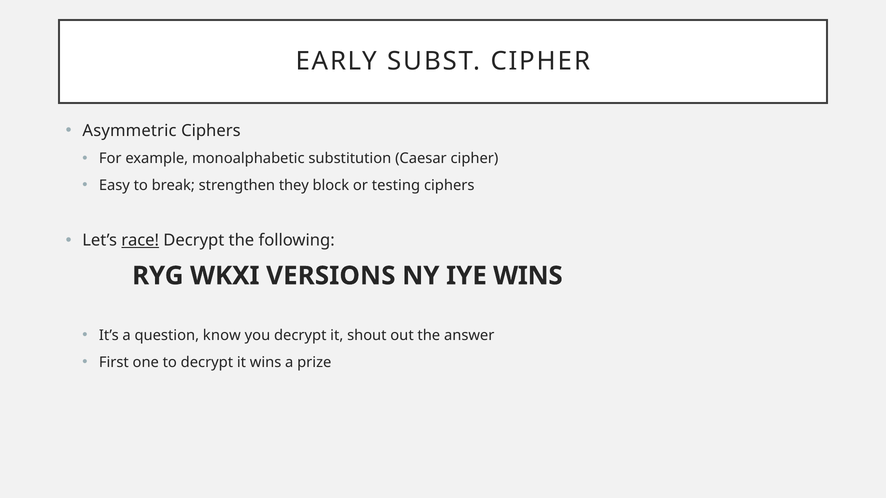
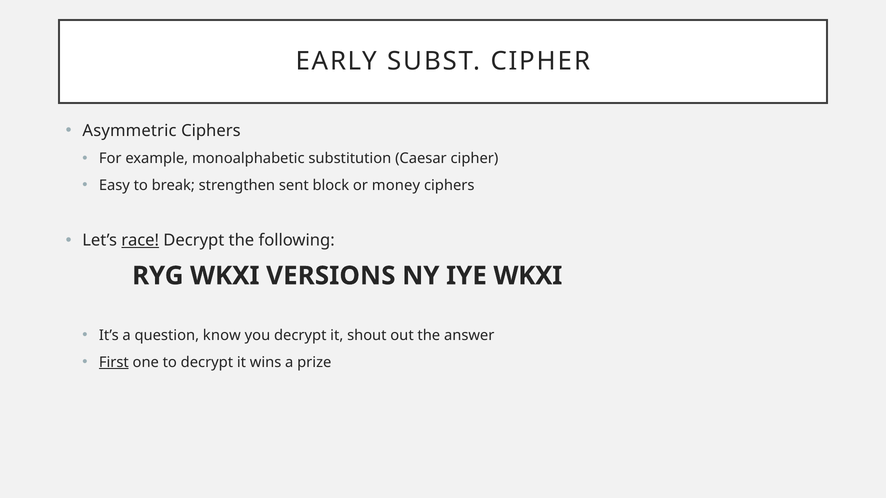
they: they -> sent
testing: testing -> money
IYE WINS: WINS -> WKXI
First underline: none -> present
